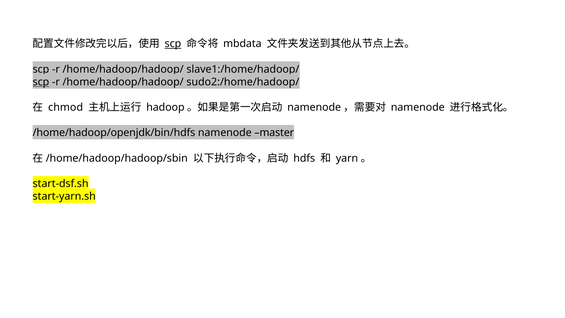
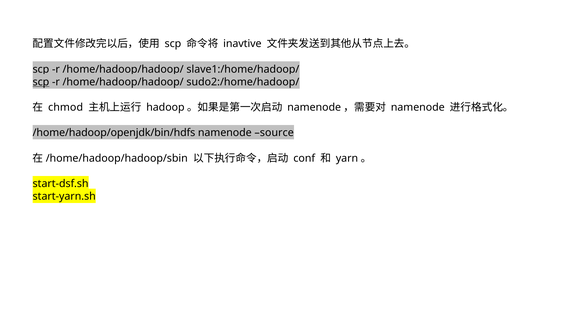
scp at (173, 44) underline: present -> none
mbdata: mbdata -> inavtive
master: master -> source
hdfs: hdfs -> conf
